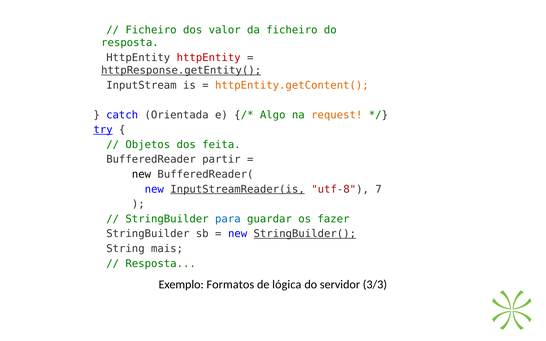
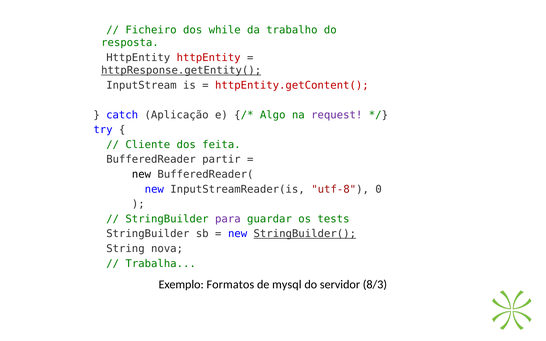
valor: valor -> while
da ficheiro: ficheiro -> trabalho
httpEntity.getContent( colour: orange -> red
Orientada: Orientada -> Aplicação
request colour: orange -> purple
try underline: present -> none
Objetos: Objetos -> Cliente
InputStreamReader(is underline: present -> none
7: 7 -> 0
para colour: blue -> purple
fazer: fazer -> tests
mais: mais -> nova
Resposta at (161, 264): Resposta -> Trabalha
lógica: lógica -> mysql
3/3: 3/3 -> 8/3
